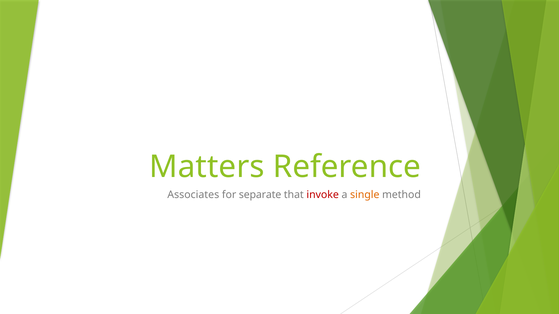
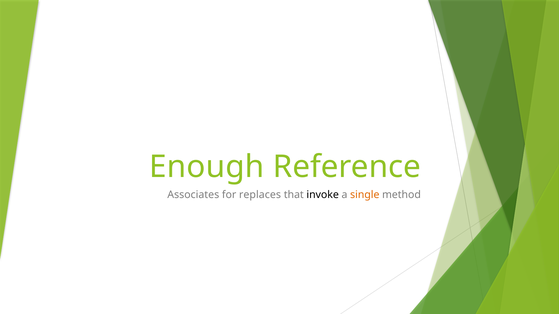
Matters: Matters -> Enough
separate: separate -> replaces
invoke colour: red -> black
